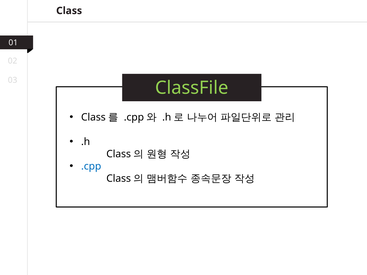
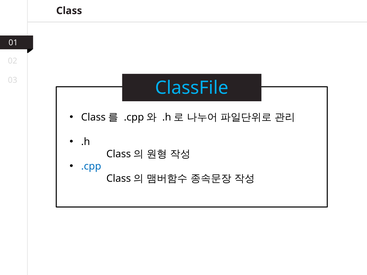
ClassFile colour: light green -> light blue
